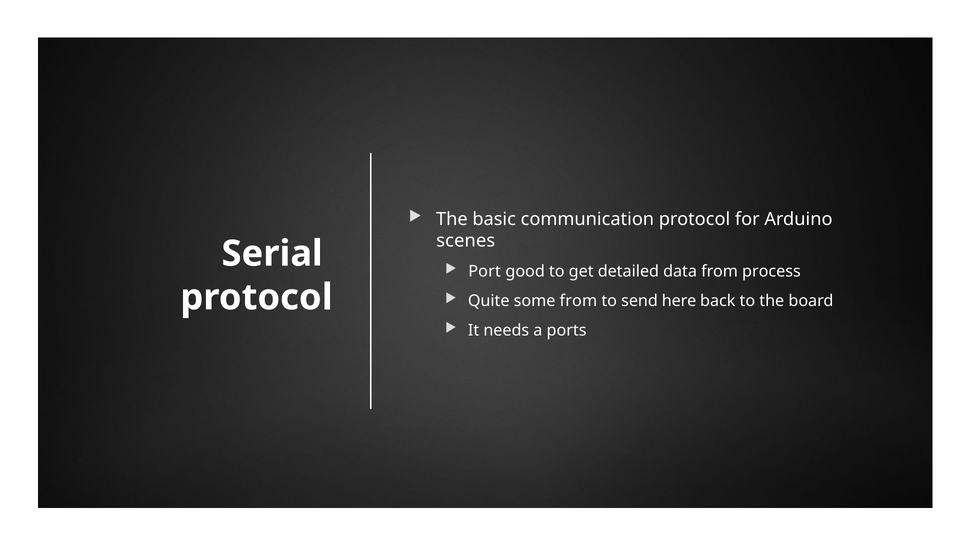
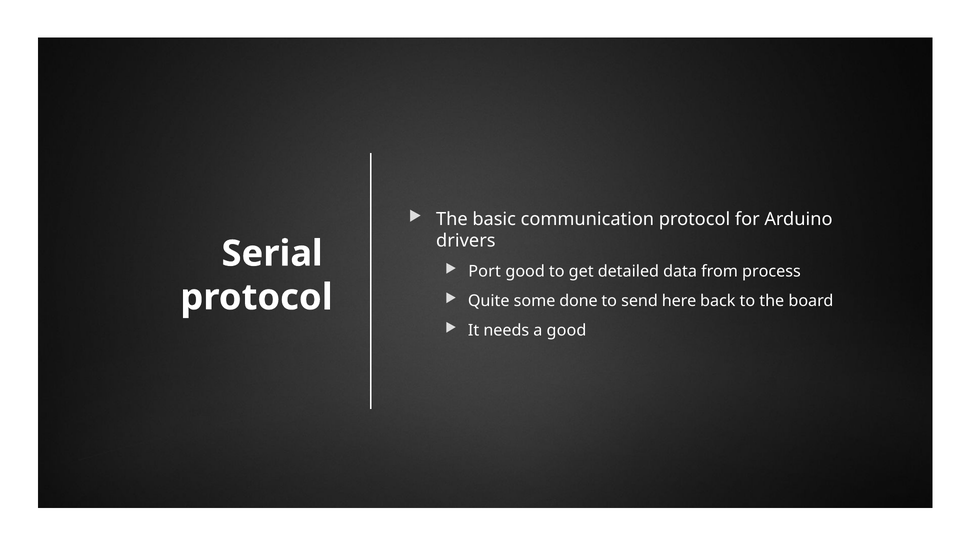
scenes: scenes -> drivers
some from: from -> done
a ports: ports -> good
